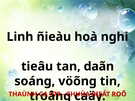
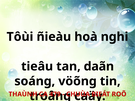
Linh: Linh -> Tôùi
